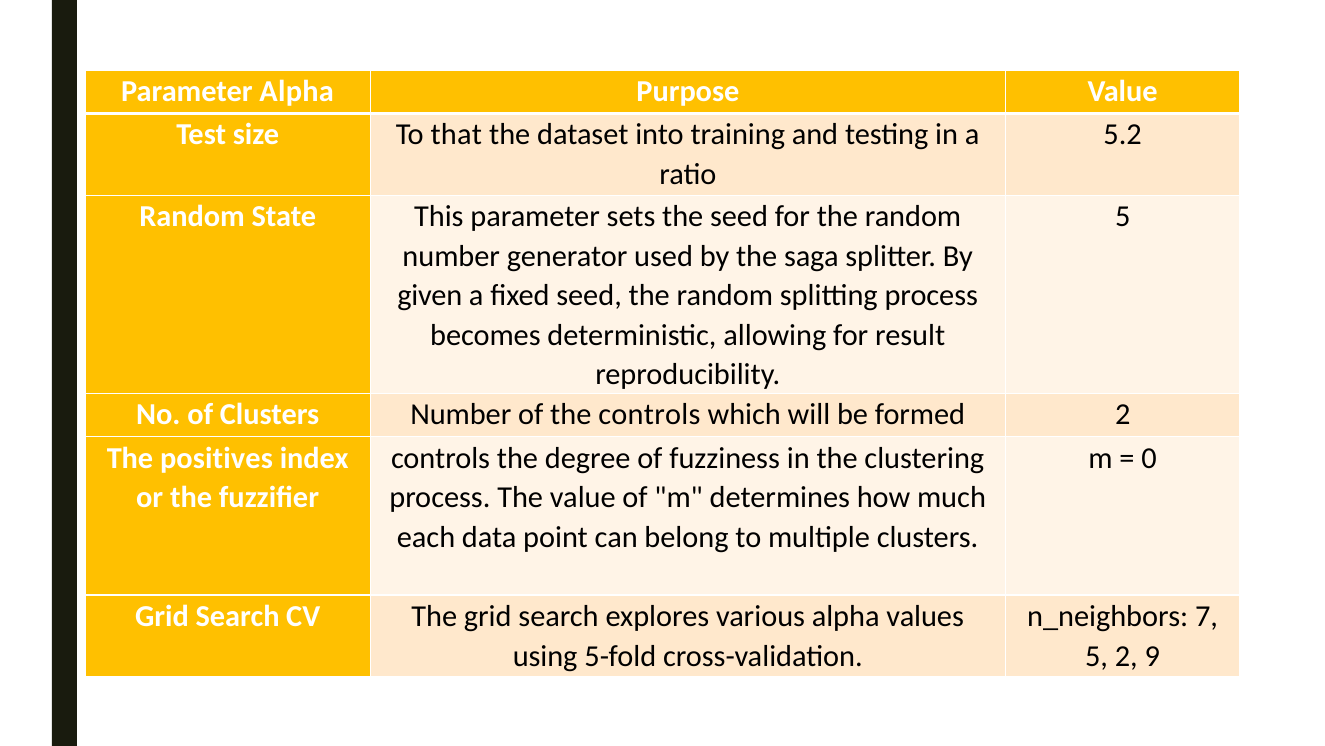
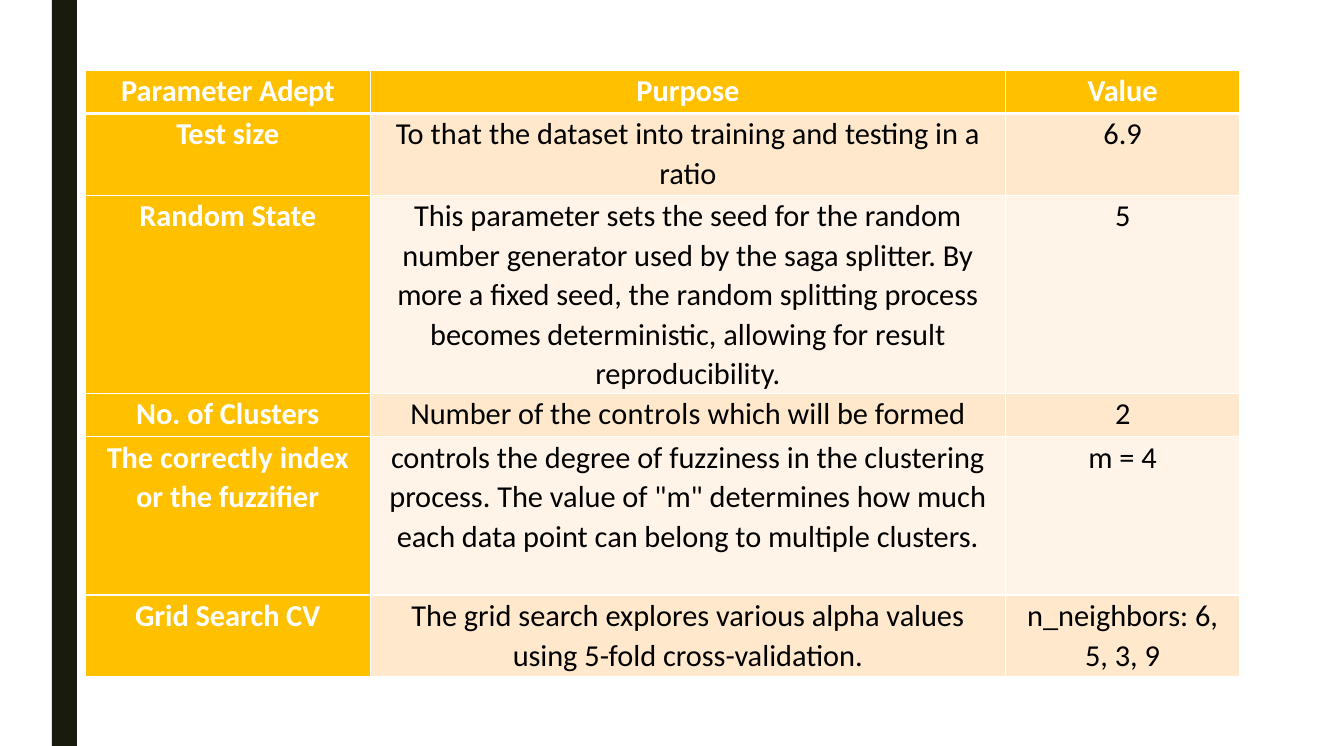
Parameter Alpha: Alpha -> Adept
5.2: 5.2 -> 6.9
given: given -> more
positives: positives -> correctly
0: 0 -> 4
7: 7 -> 6
5 2: 2 -> 3
